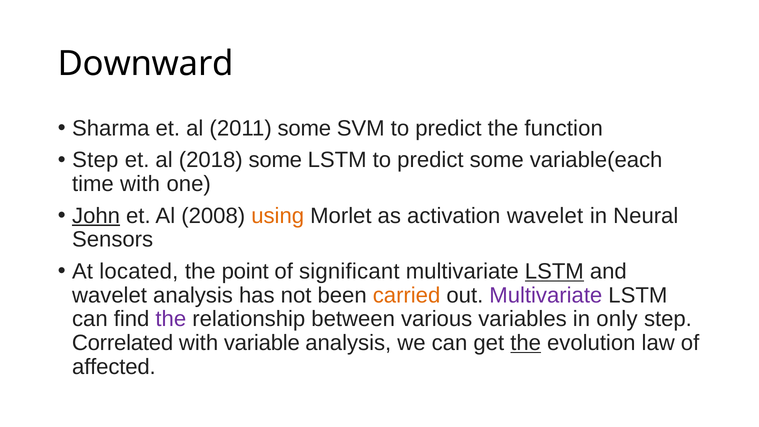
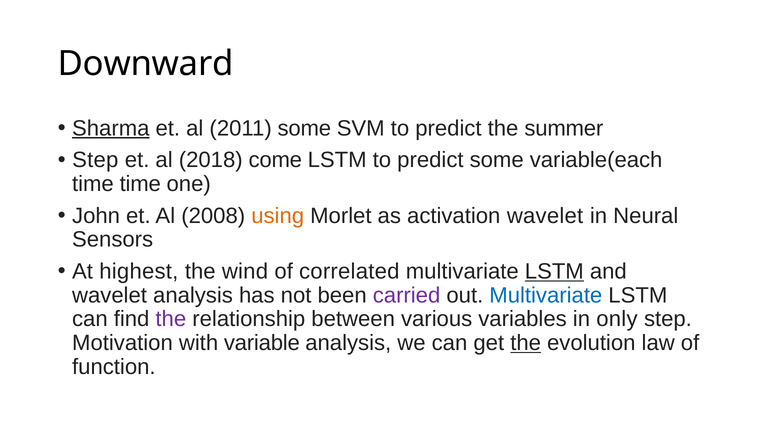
Sharma underline: none -> present
function: function -> summer
2018 some: some -> come
time with: with -> time
John underline: present -> none
located: located -> highest
point: point -> wind
significant: significant -> correlated
carried colour: orange -> purple
Multivariate at (546, 295) colour: purple -> blue
Correlated: Correlated -> Motivation
affected: affected -> function
